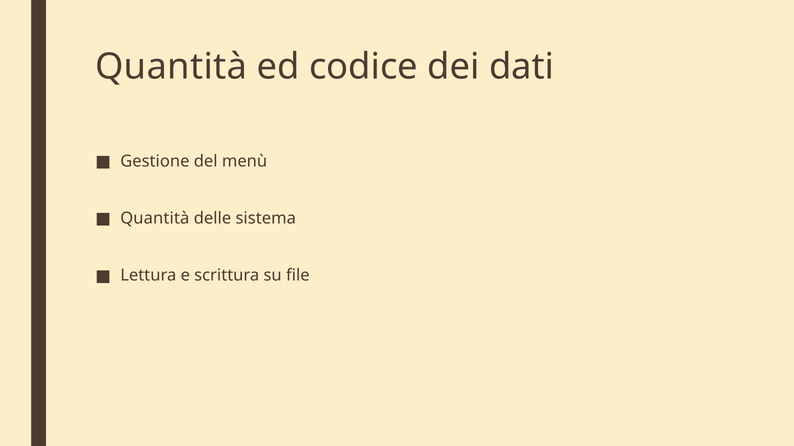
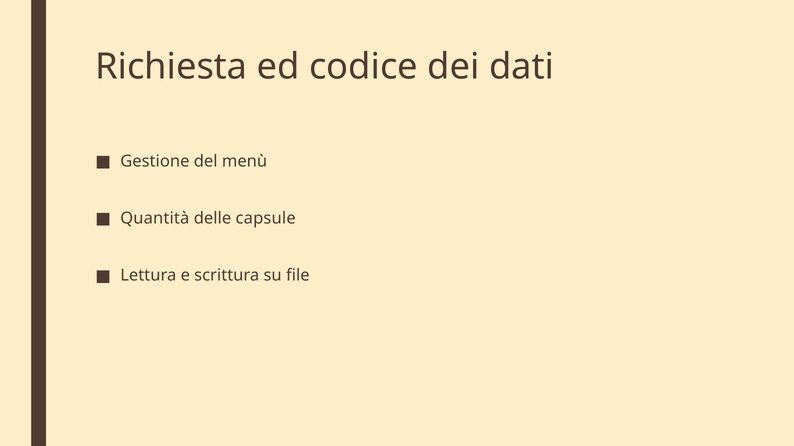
Quantità at (171, 67): Quantità -> Richiesta
sistema: sistema -> capsule
